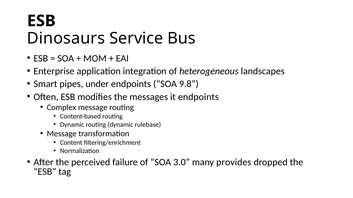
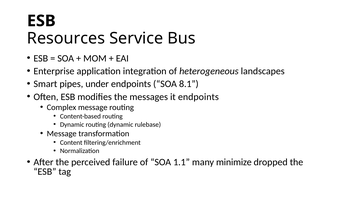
Dinosaurs: Dinosaurs -> Resources
9.8: 9.8 -> 8.1
3.0: 3.0 -> 1.1
provides: provides -> minimize
